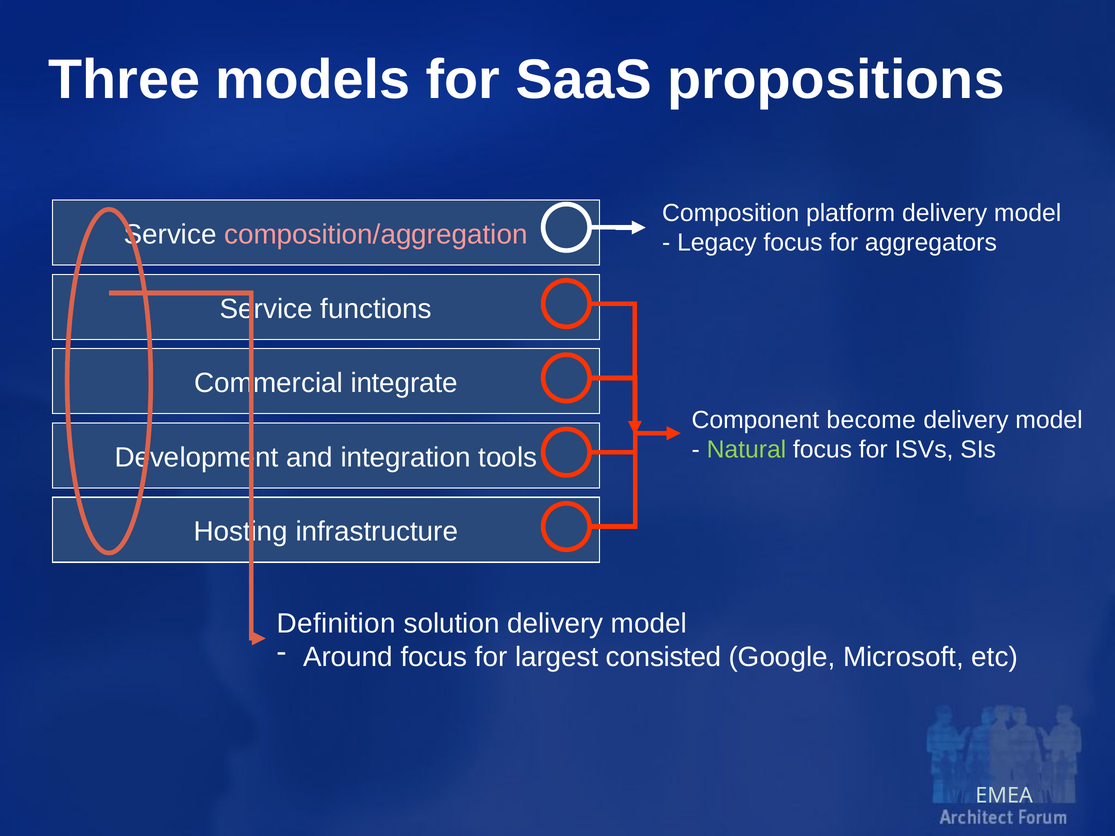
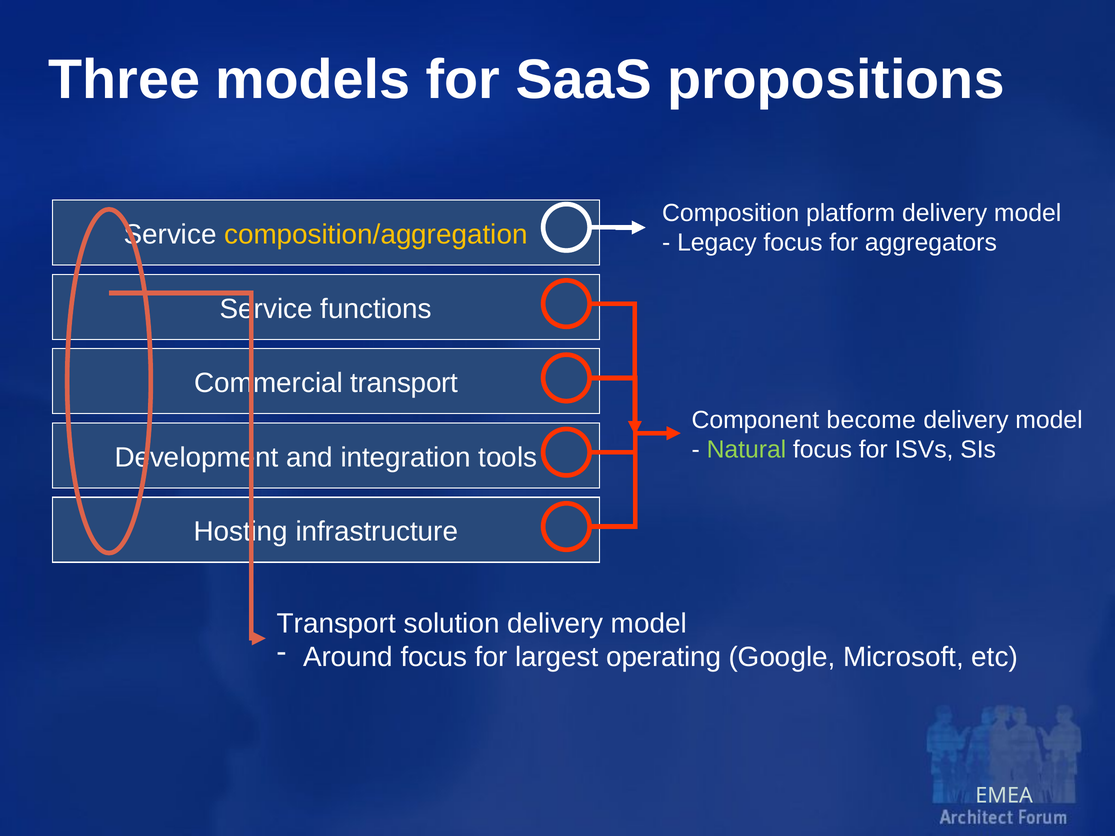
composition/aggregation colour: pink -> yellow
integrate at (404, 383): integrate -> transport
Definition at (336, 624): Definition -> Transport
consisted: consisted -> operating
